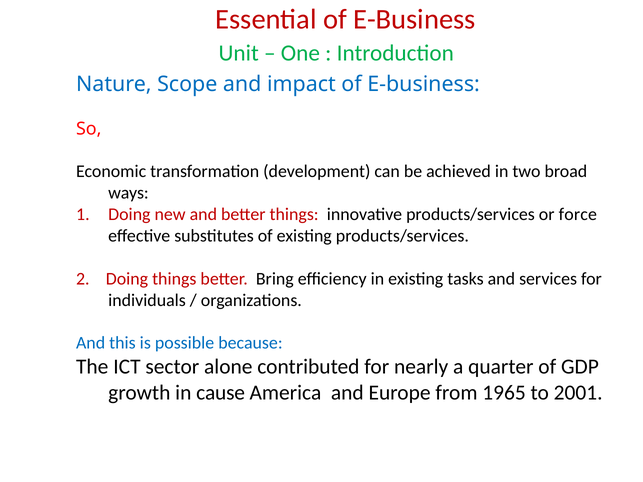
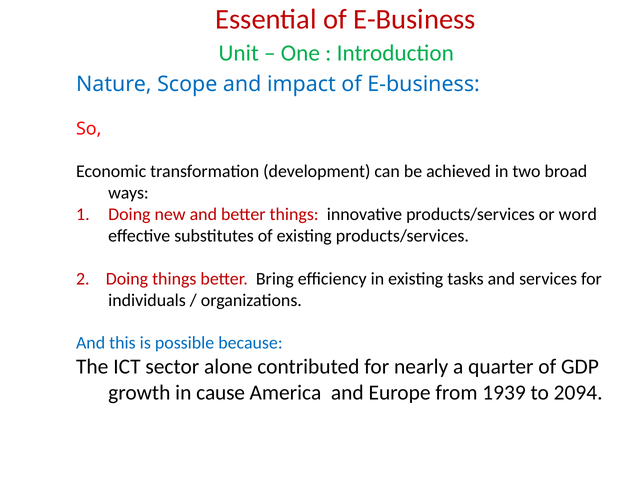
force: force -> word
1965: 1965 -> 1939
2001: 2001 -> 2094
